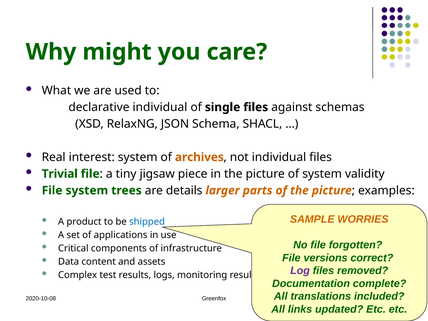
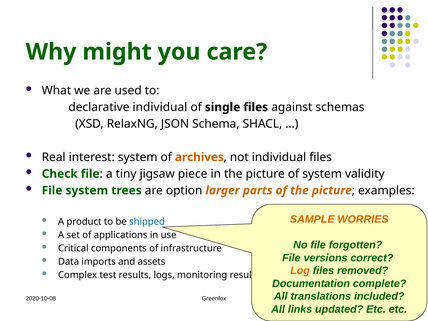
Trivial: Trivial -> Check
details: details -> option
content: content -> imports
Log colour: purple -> orange
